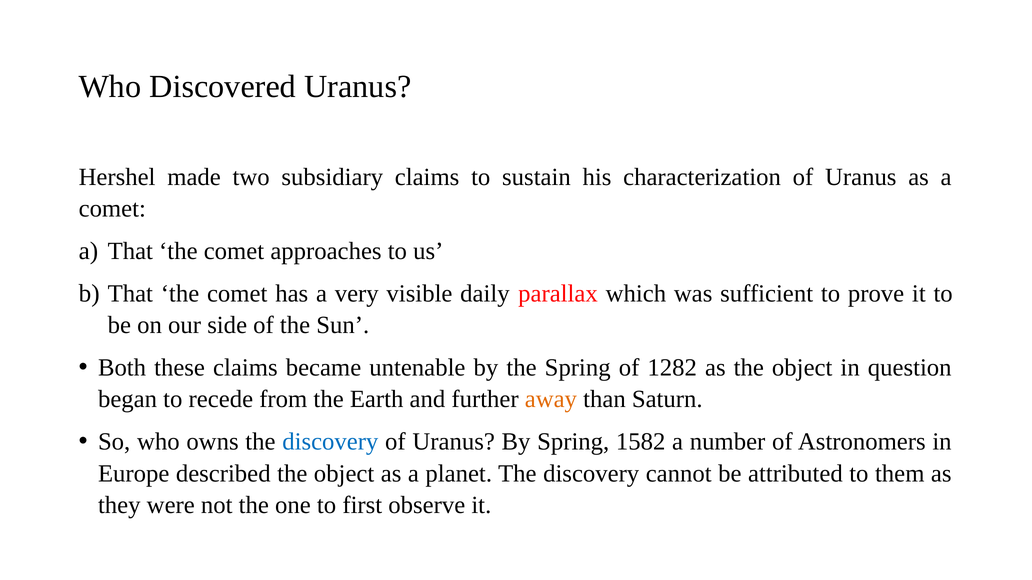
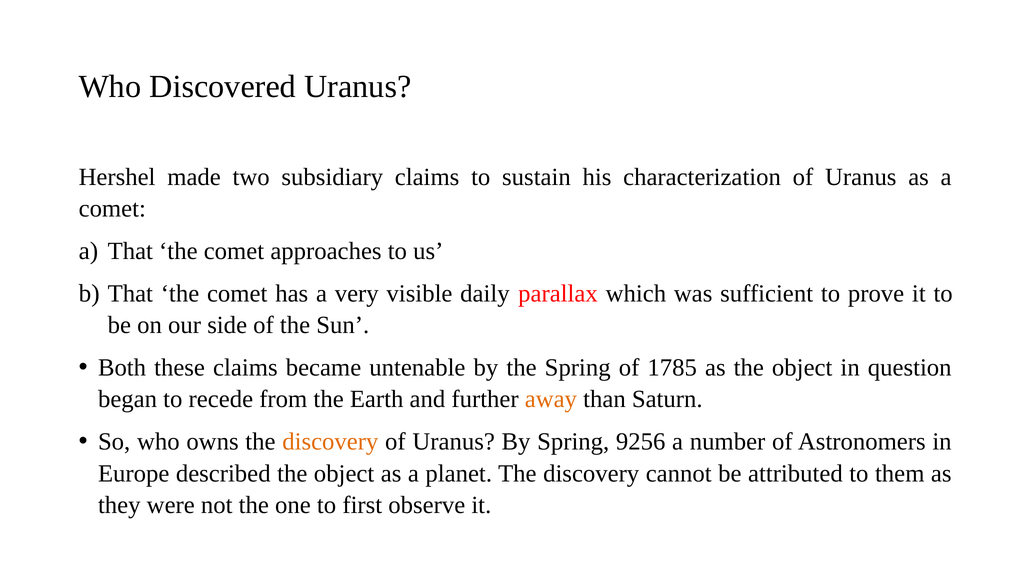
1282: 1282 -> 1785
discovery at (330, 442) colour: blue -> orange
1582: 1582 -> 9256
